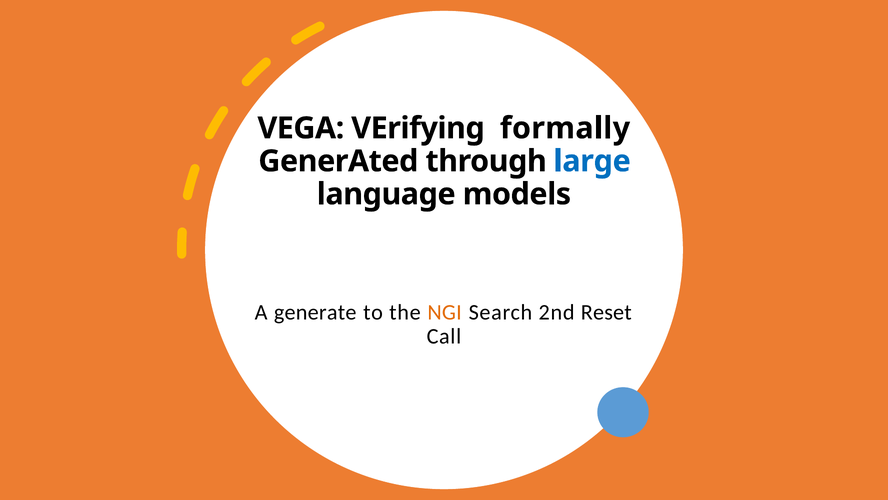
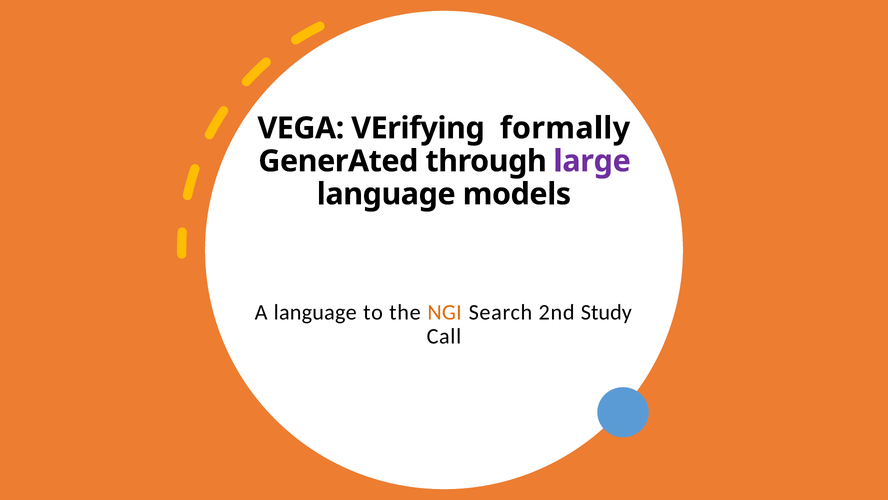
large colour: blue -> purple
A generate: generate -> language
Reset: Reset -> Study
